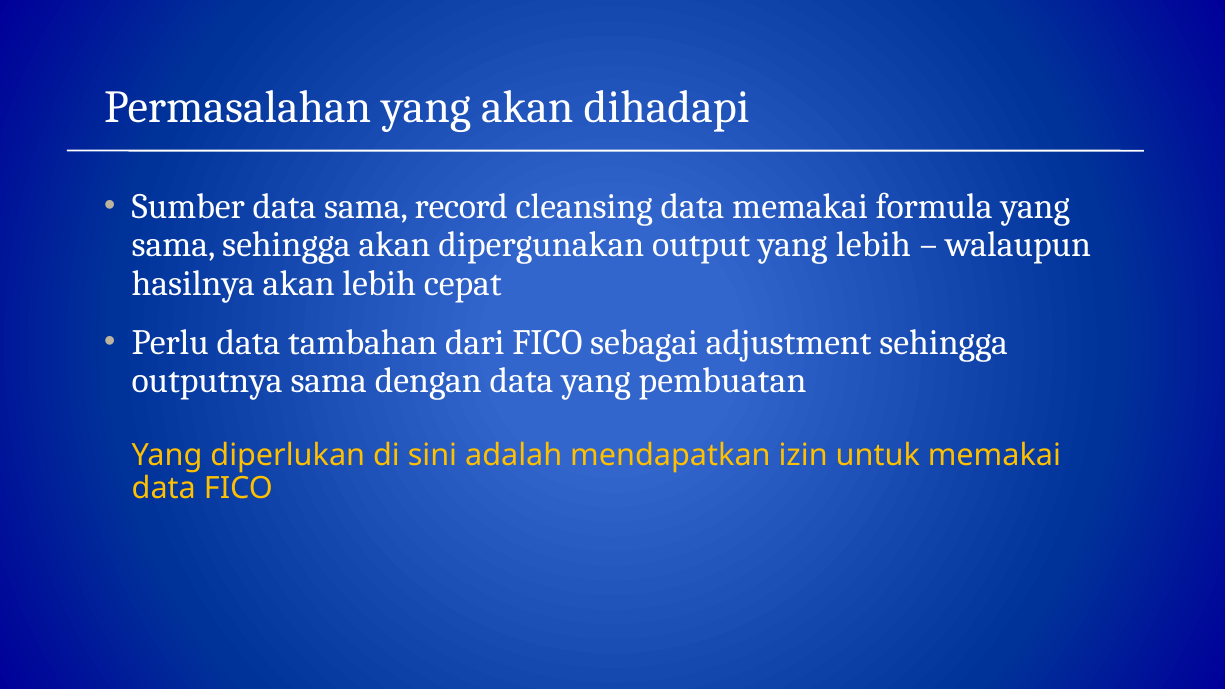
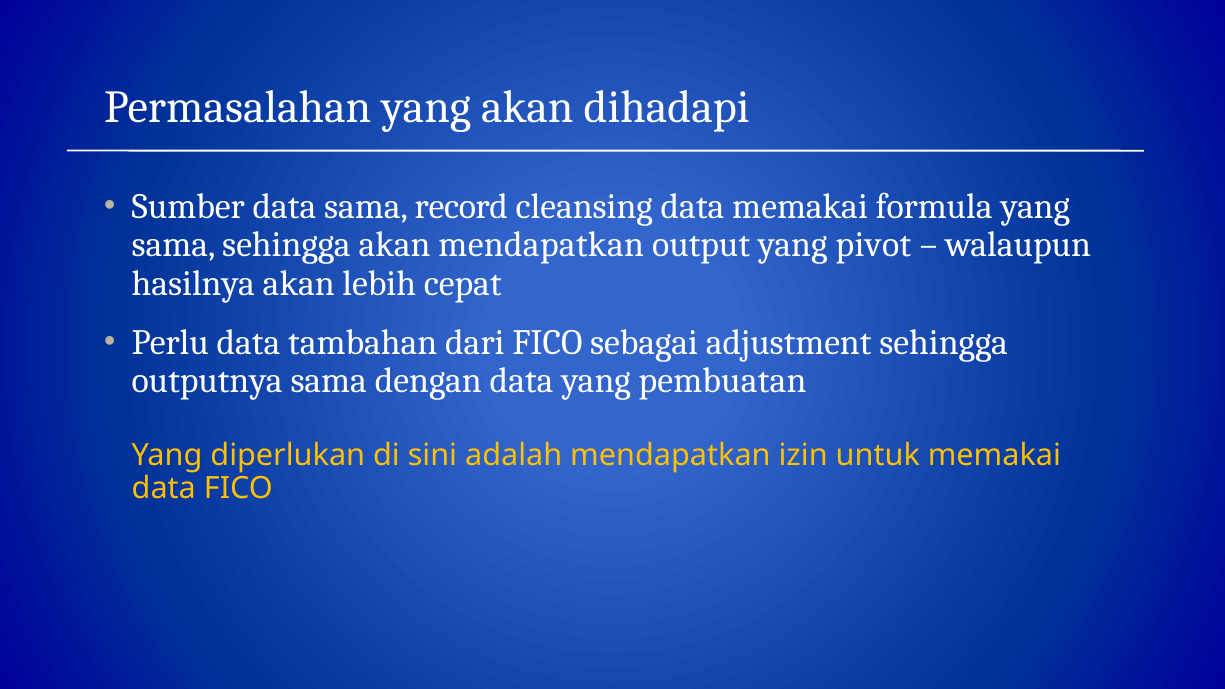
akan dipergunakan: dipergunakan -> mendapatkan
yang lebih: lebih -> pivot
